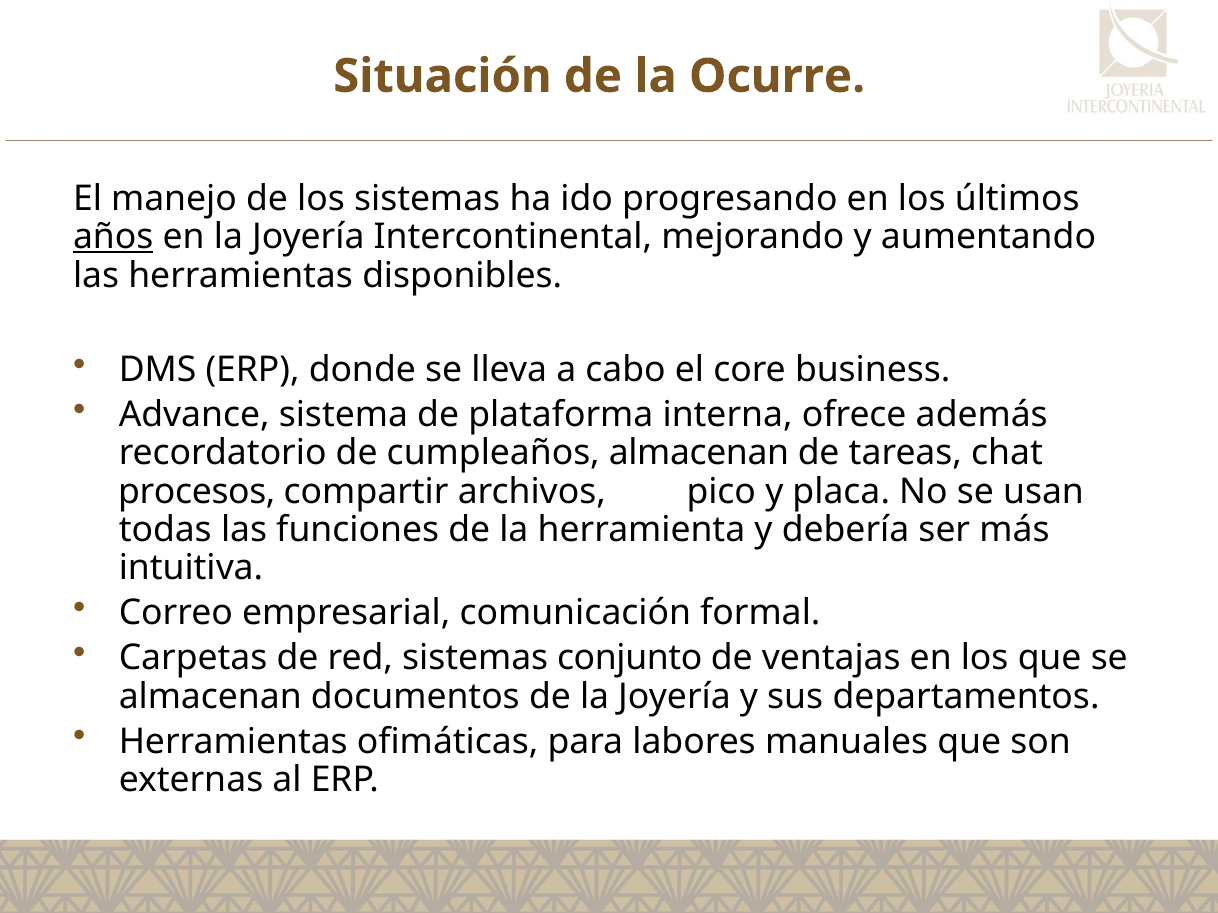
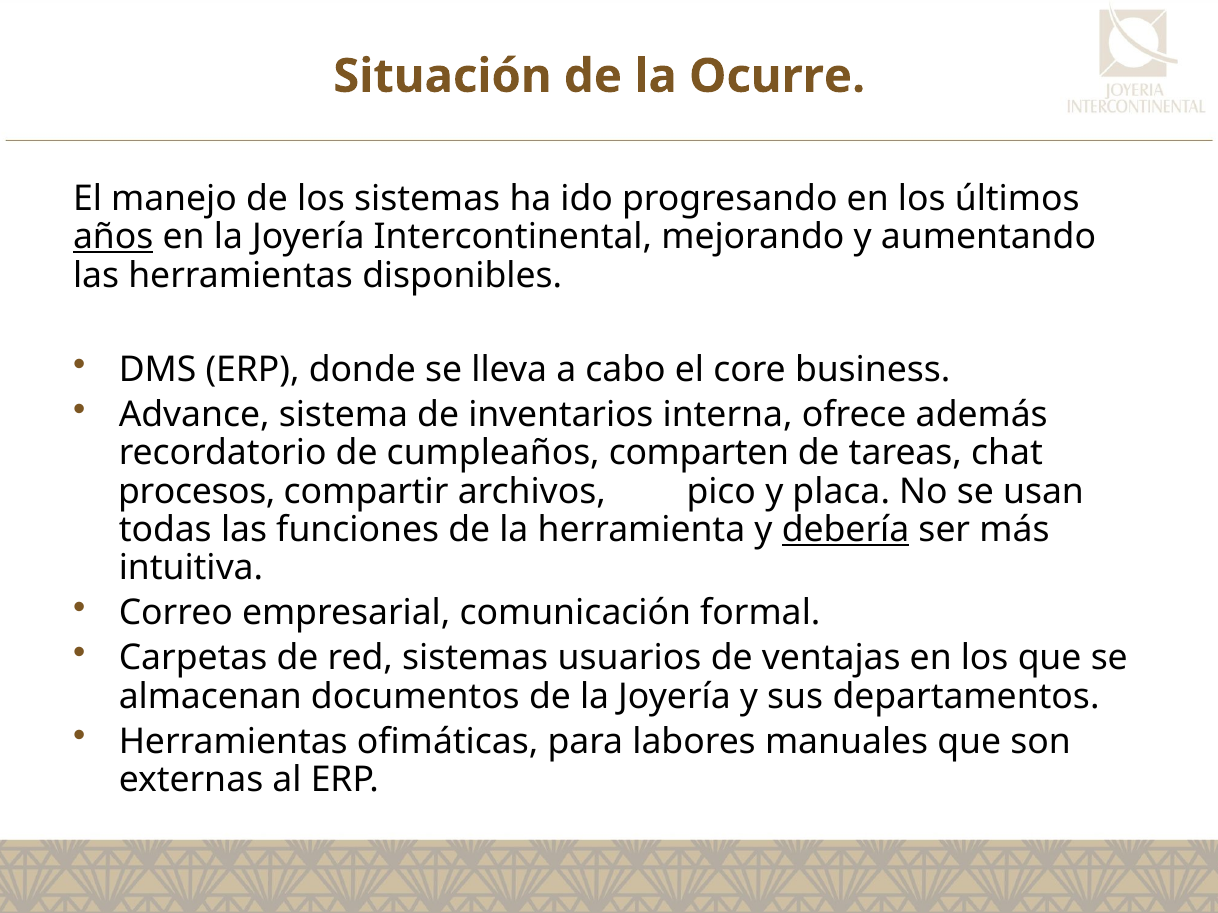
plataforma: plataforma -> inventarios
cumpleaños almacenan: almacenan -> comparten
debería underline: none -> present
conjunto: conjunto -> usuarios
